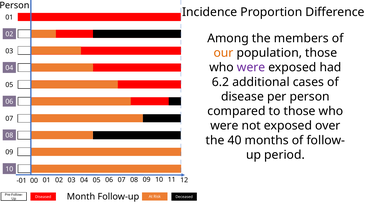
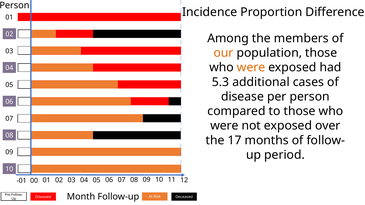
were at (251, 68) colour: purple -> orange
6.2: 6.2 -> 5.3
40: 40 -> 17
